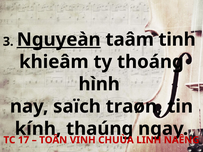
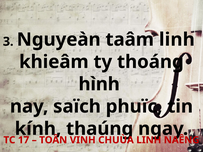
Nguyeàn underline: present -> none
taâm tinh: tinh -> linh
traøn: traøn -> phuïc
